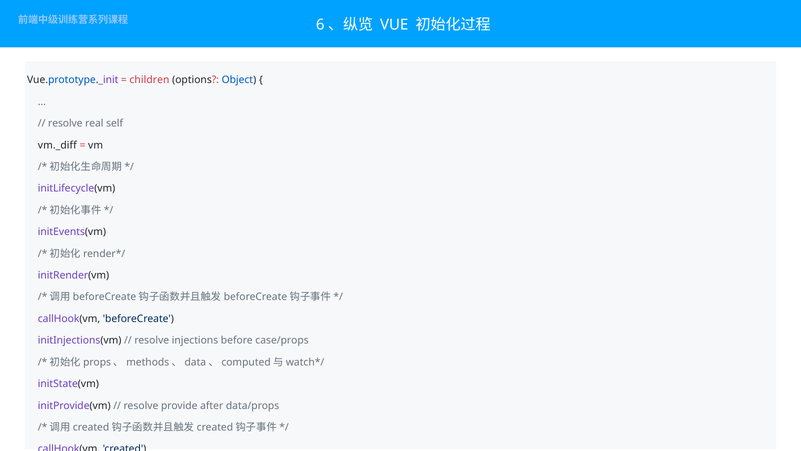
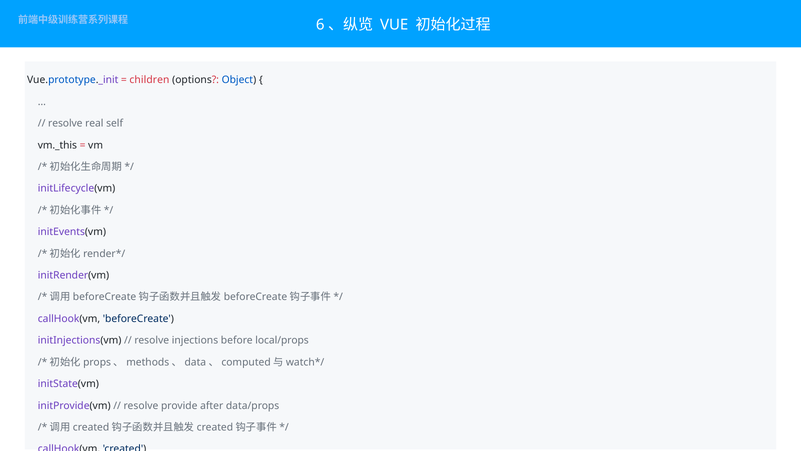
vm._diff: vm._diff -> vm._this
case/props: case/props -> local/props
